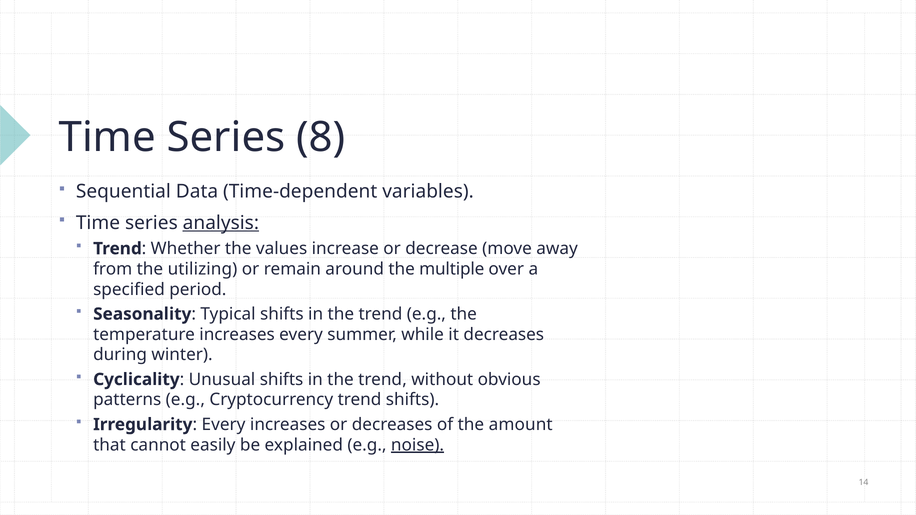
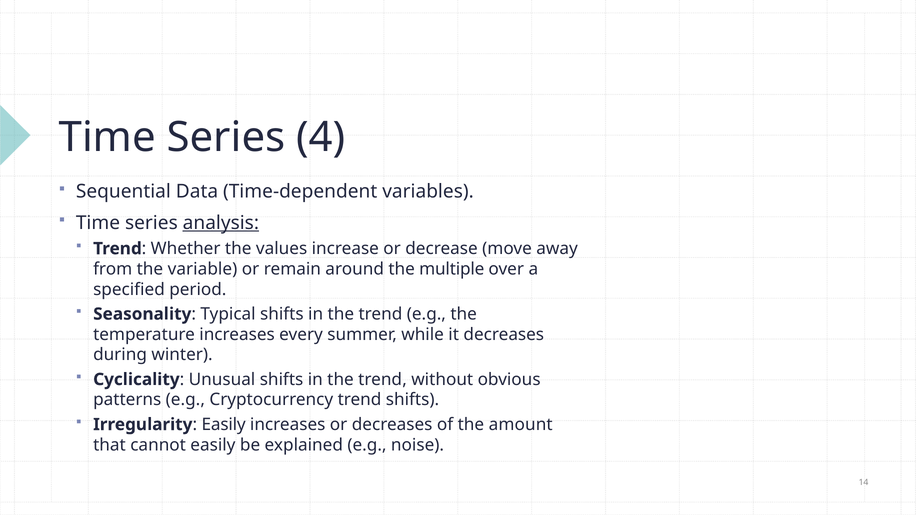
8: 8 -> 4
utilizing: utilizing -> variable
Every at (224, 425): Every -> Easily
noise underline: present -> none
